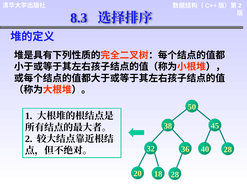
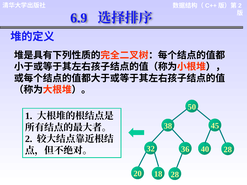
8.3: 8.3 -> 6.9
